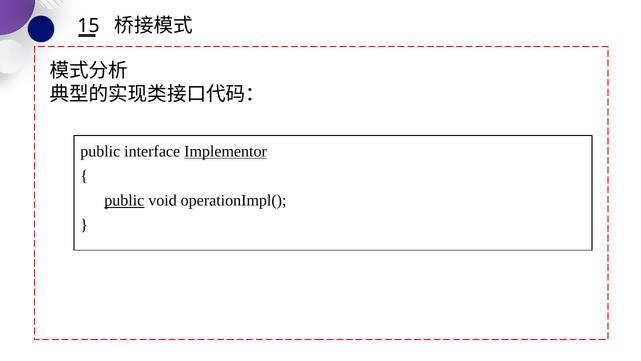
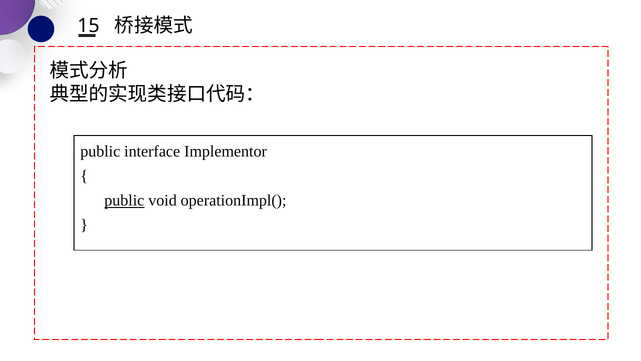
Implementor underline: present -> none
